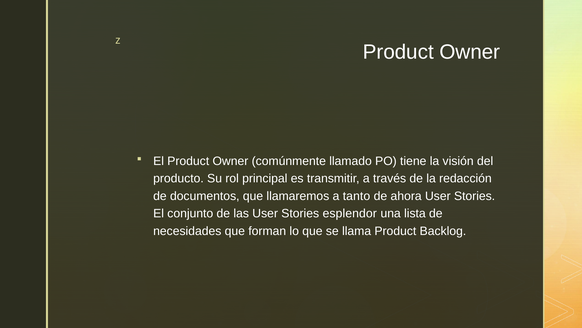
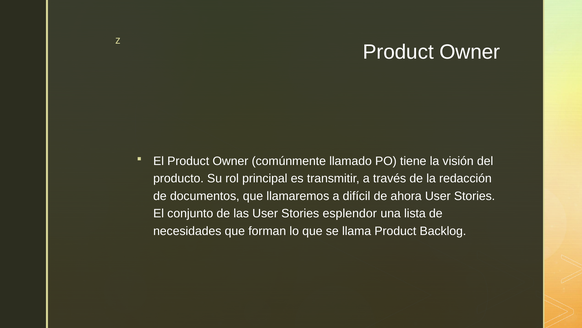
tanto: tanto -> difícil
